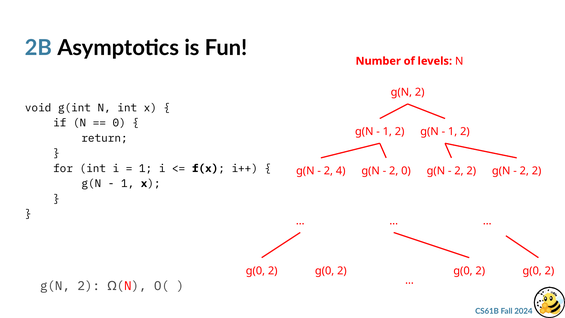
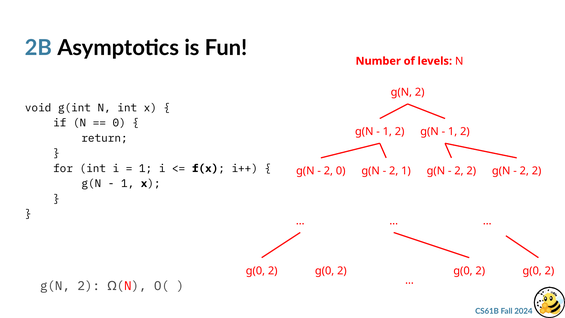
2 4: 4 -> 0
2 0: 0 -> 1
